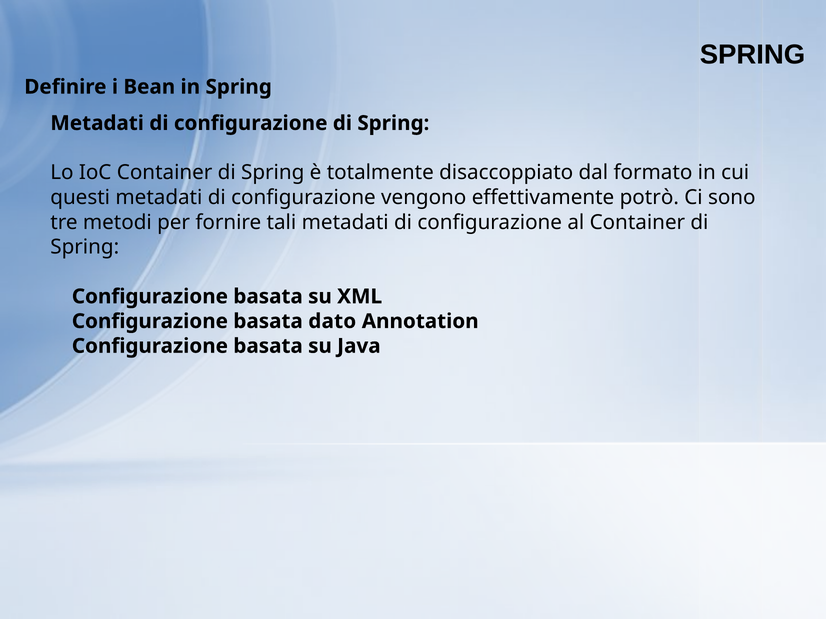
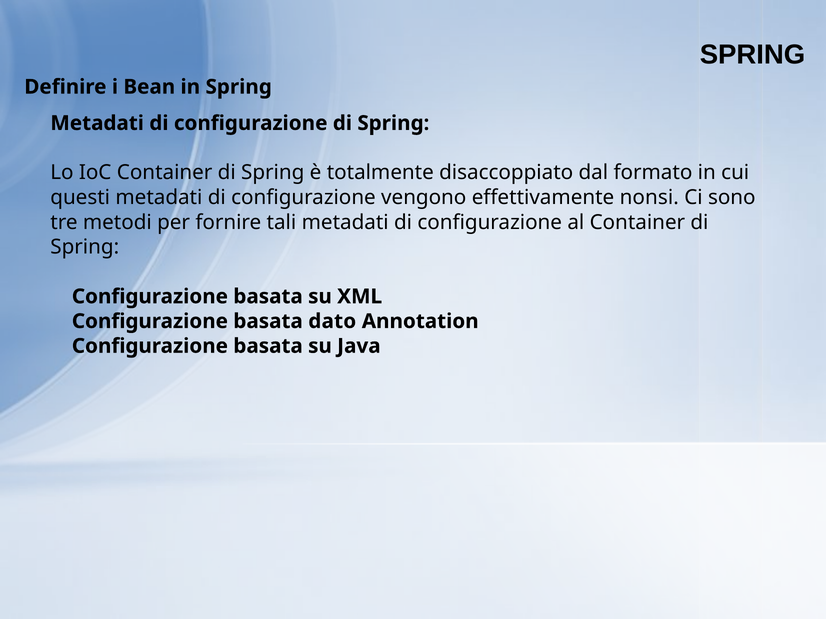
potrò: potrò -> nonsi
